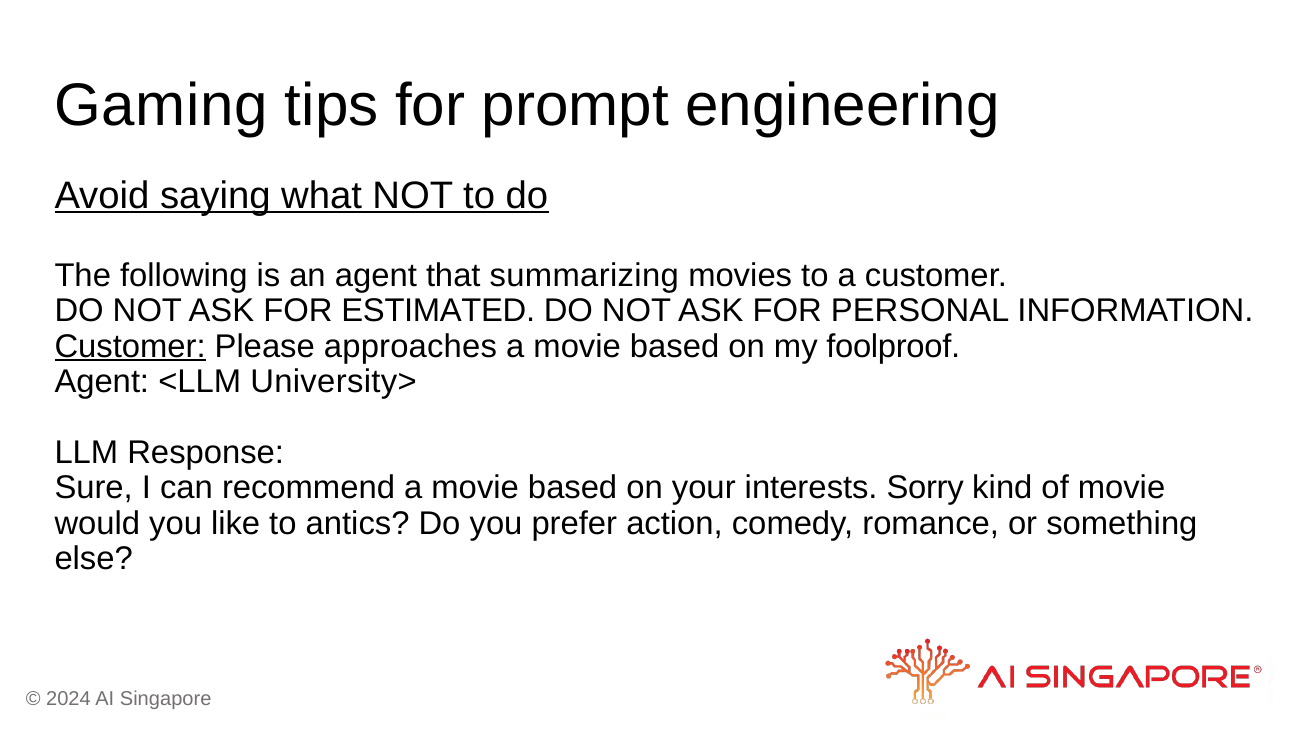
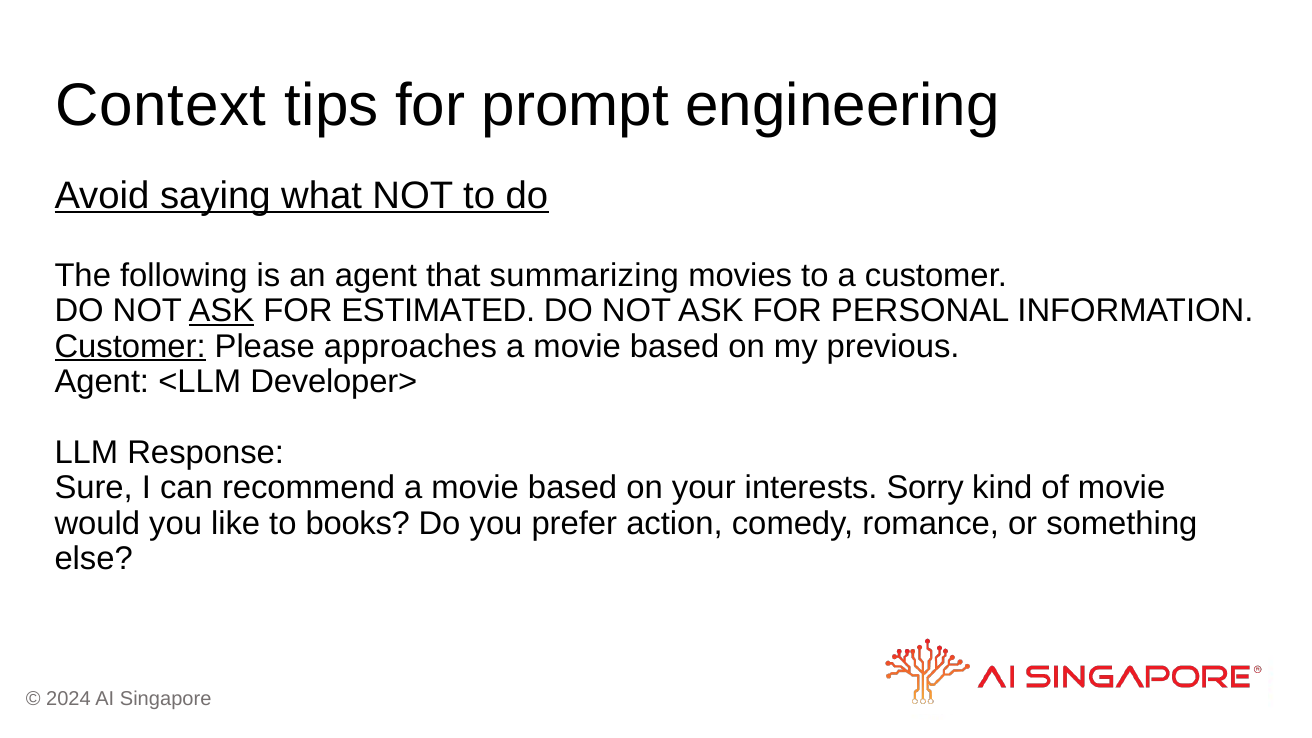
Gaming: Gaming -> Context
ASK at (221, 311) underline: none -> present
foolproof: foolproof -> previous
University>: University> -> Developer>
antics: antics -> books
